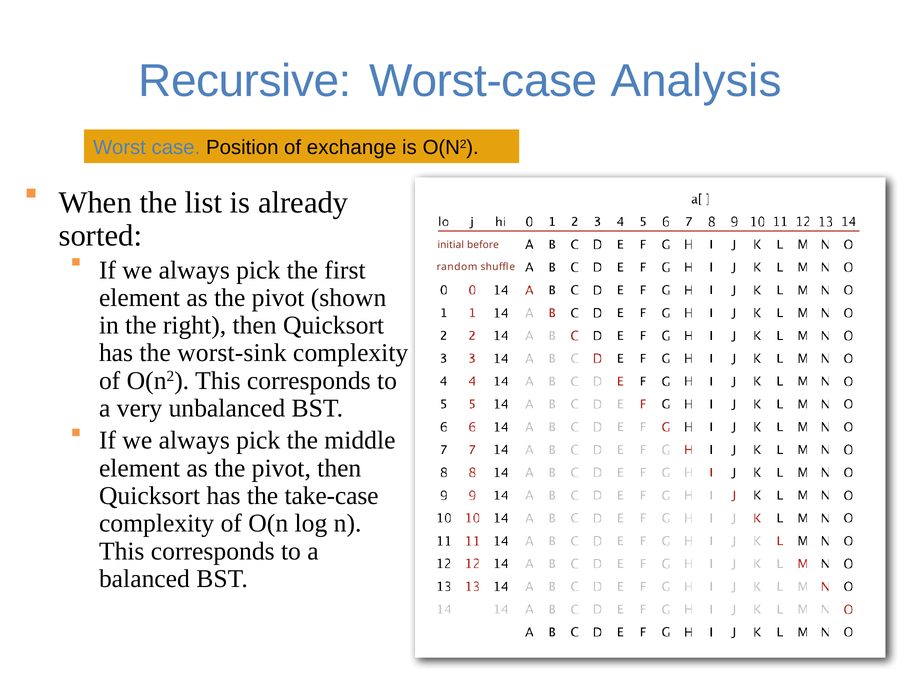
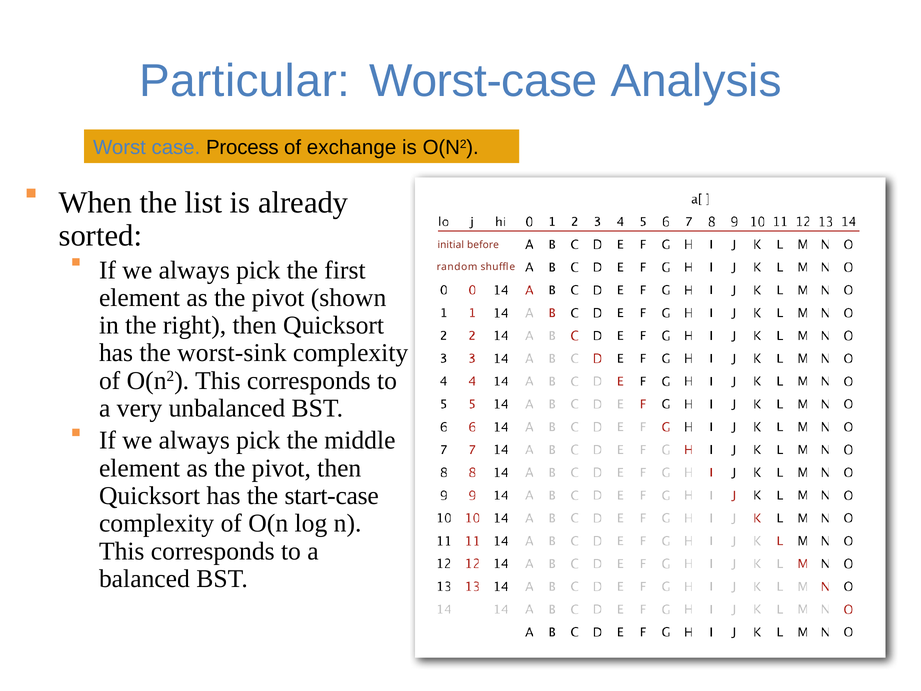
Recursive: Recursive -> Particular
Position: Position -> Process
take-case: take-case -> start-case
